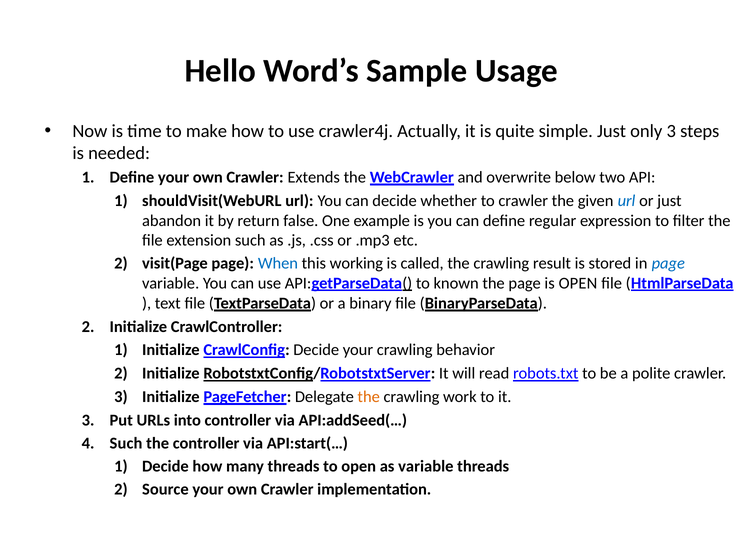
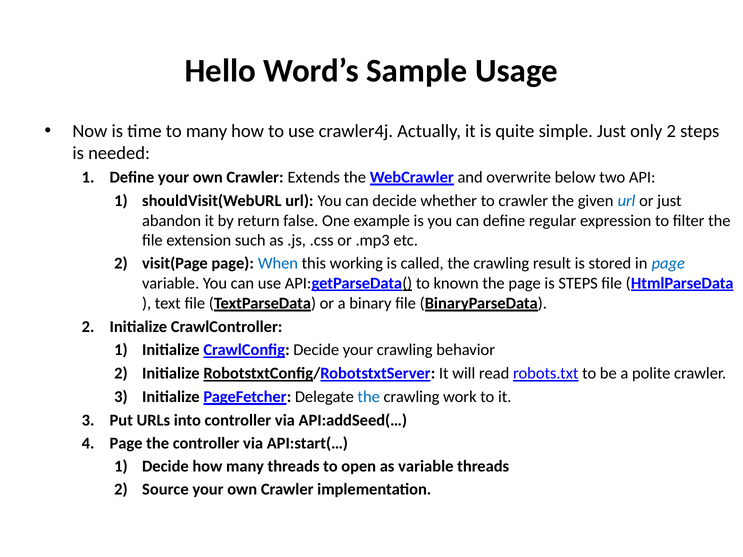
to make: make -> many
only 3: 3 -> 2
is OPEN: OPEN -> STEPS
the at (369, 397) colour: orange -> blue
4 Such: Such -> Page
